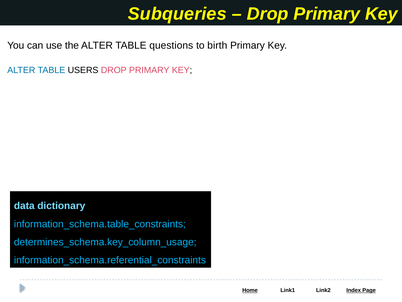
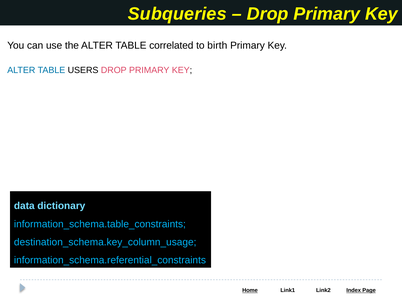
questions: questions -> correlated
determines_schema.key_column_usage: determines_schema.key_column_usage -> destination_schema.key_column_usage
